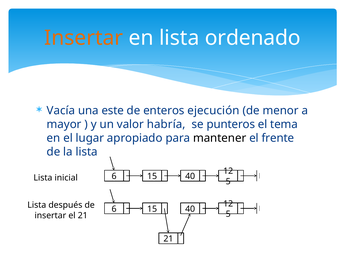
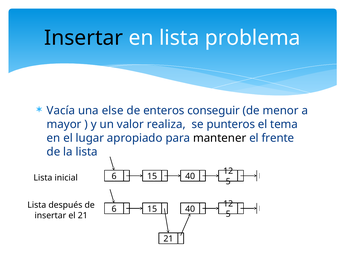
Insertar at (84, 38) colour: orange -> black
ordenado: ordenado -> problema
este: este -> else
ejecución: ejecución -> conseguir
habría: habría -> realiza
